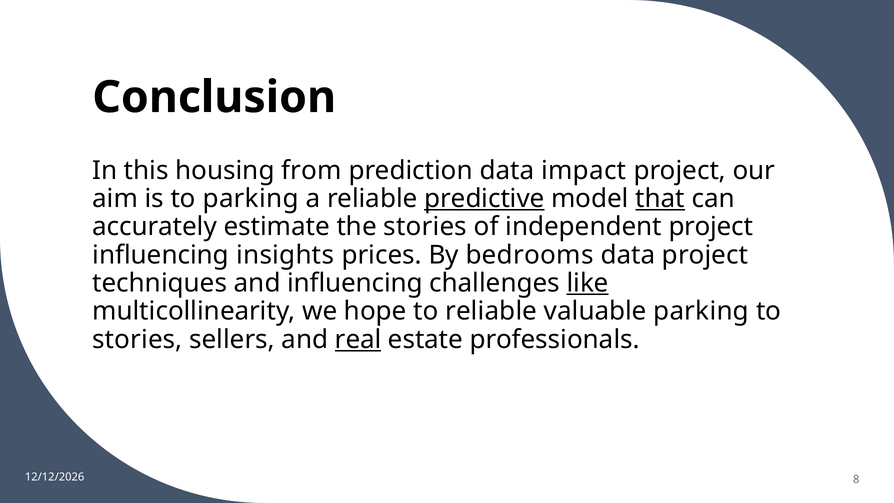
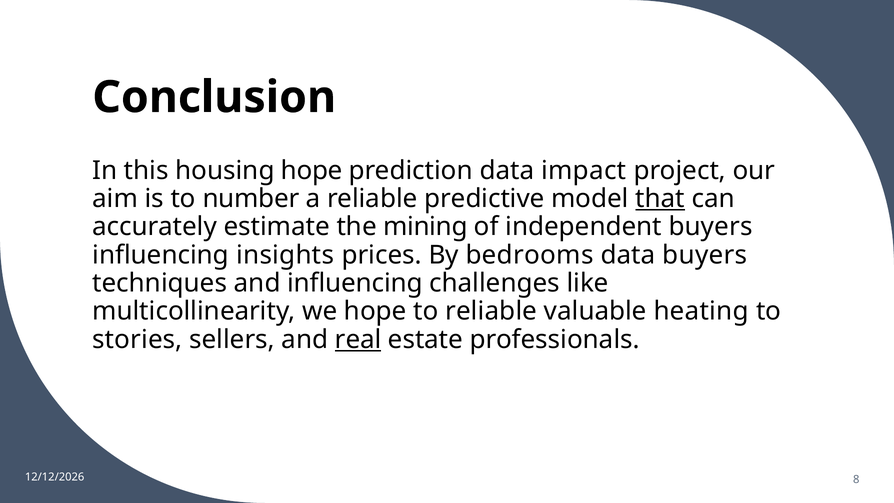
housing from: from -> hope
to parking: parking -> number
predictive underline: present -> none
the stories: stories -> mining
independent project: project -> buyers
data project: project -> buyers
like underline: present -> none
valuable parking: parking -> heating
